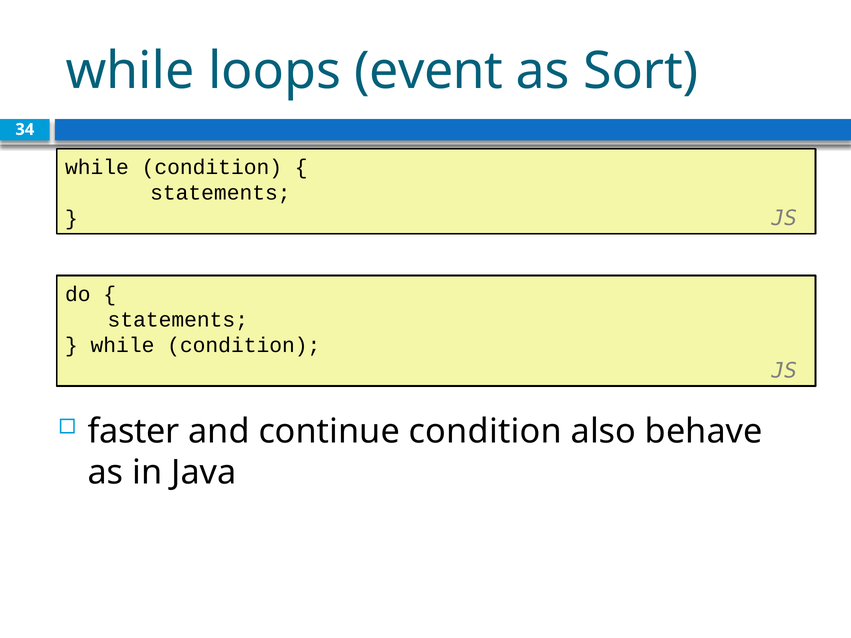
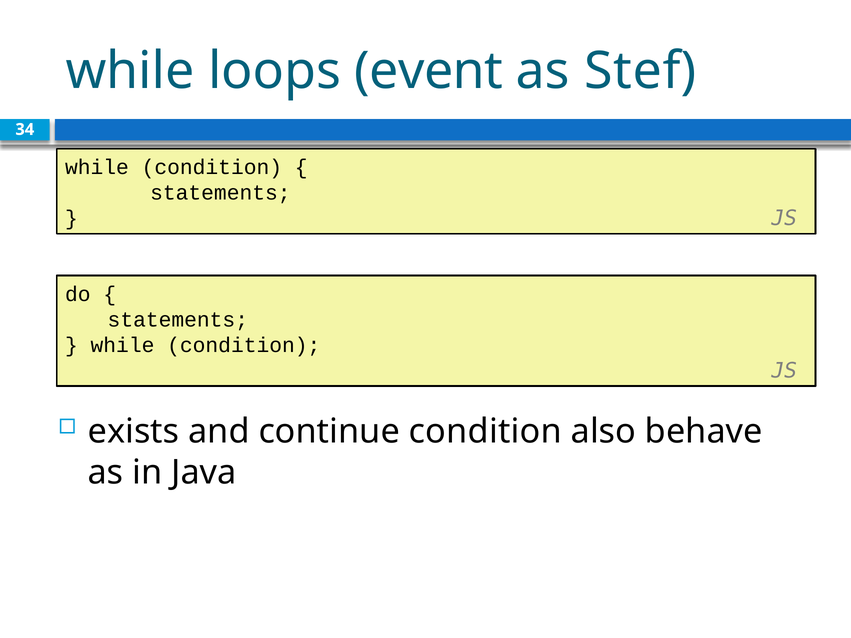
Sort: Sort -> Stef
faster: faster -> exists
